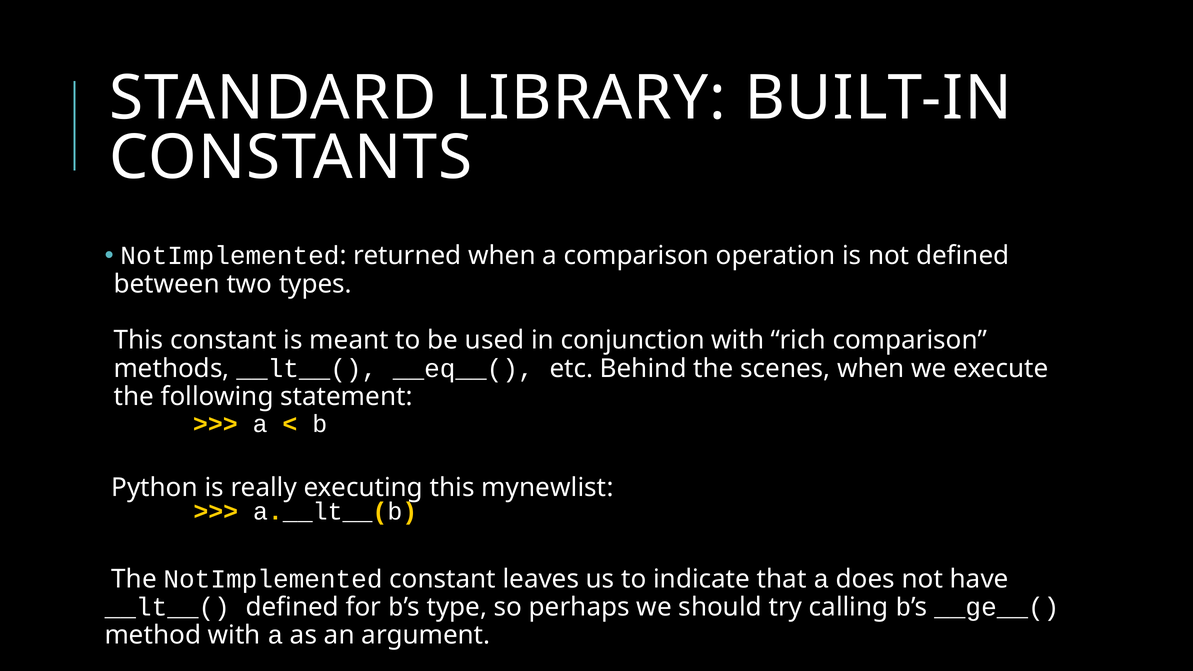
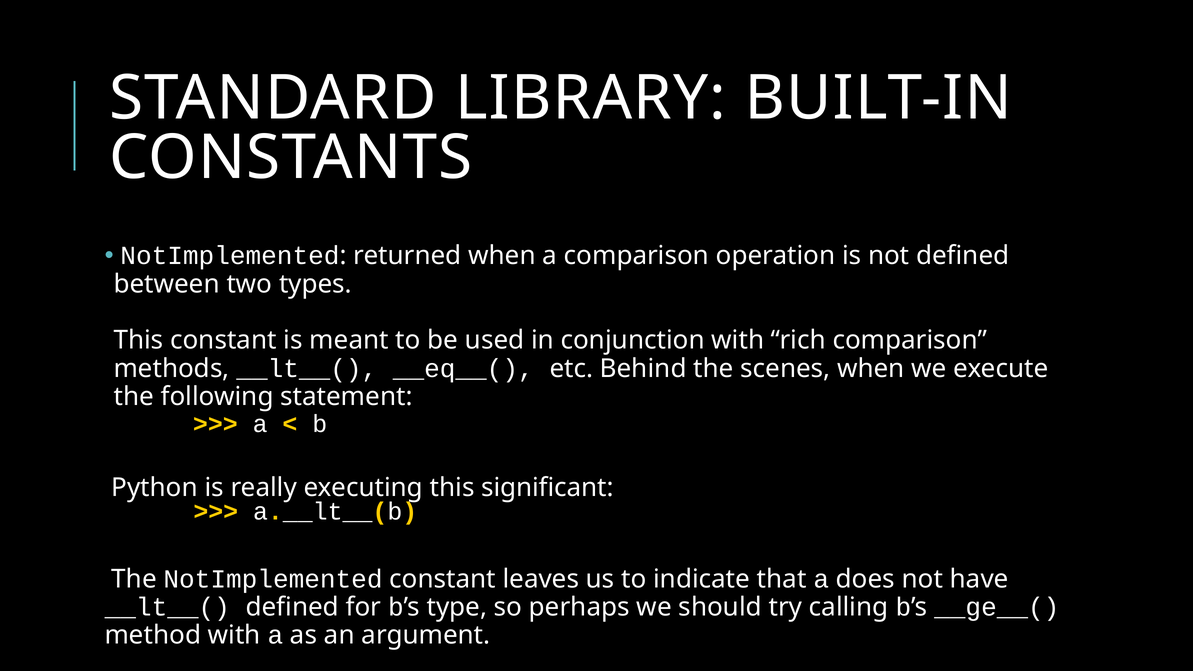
mynewlist: mynewlist -> significant
